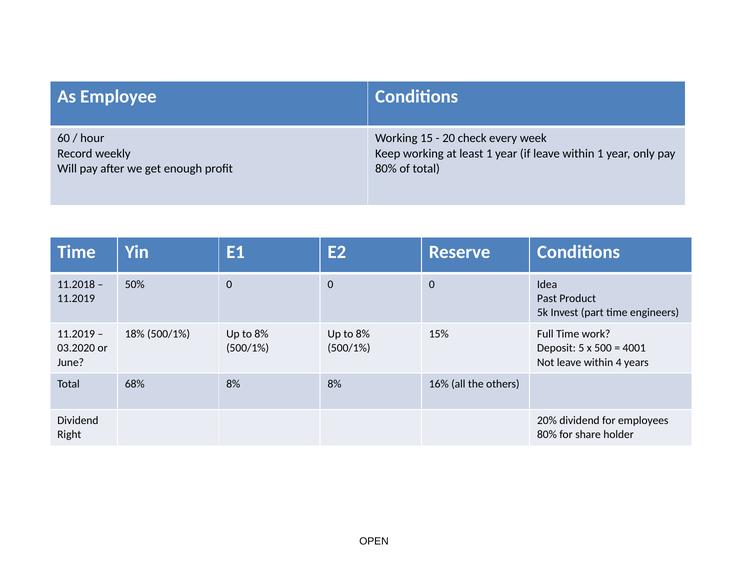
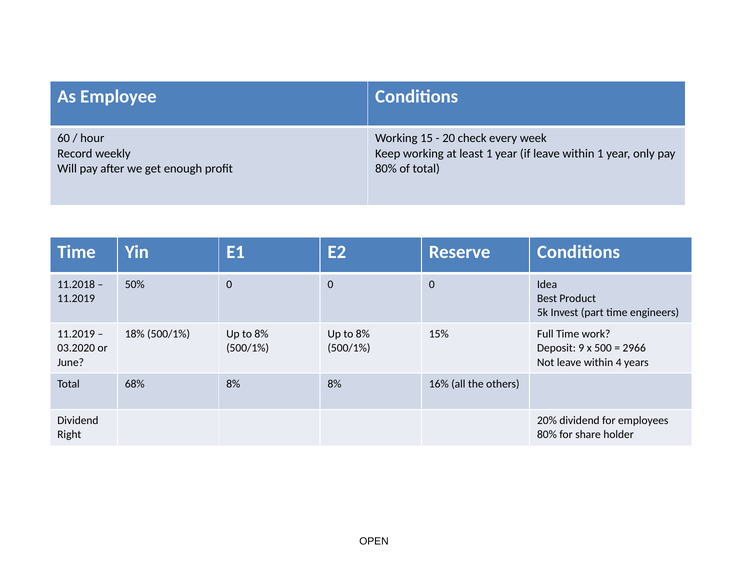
Past: Past -> Best
5: 5 -> 9
4001: 4001 -> 2966
